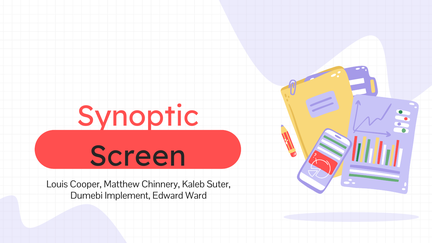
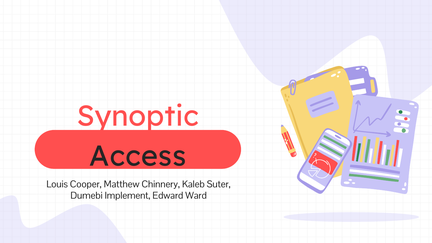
Screen: Screen -> Access
